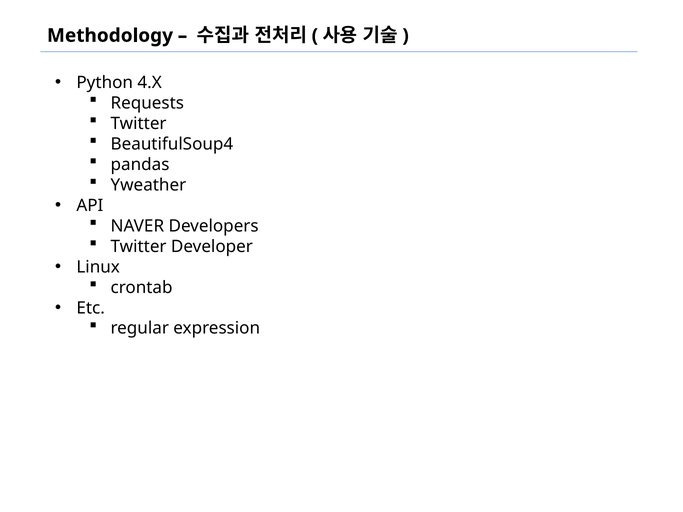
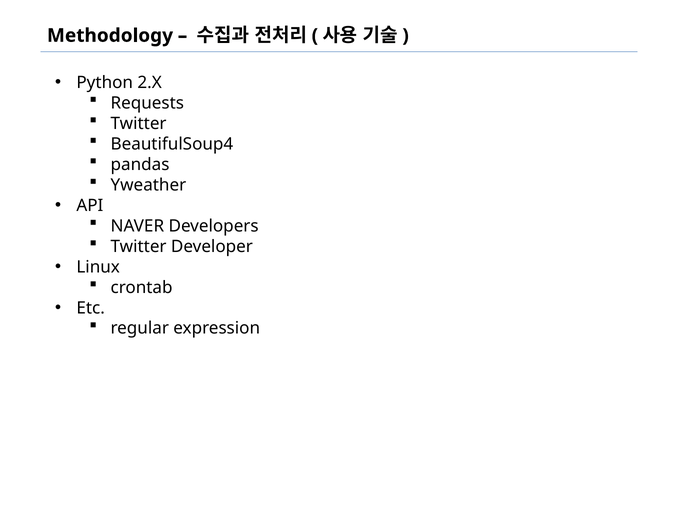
4.X: 4.X -> 2.X
